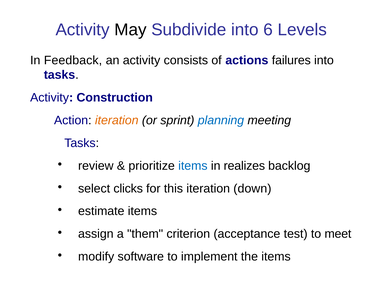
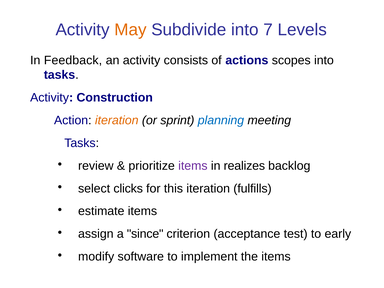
May colour: black -> orange
6: 6 -> 7
failures: failures -> scopes
items at (193, 166) colour: blue -> purple
down: down -> fulfills
them: them -> since
meet: meet -> early
